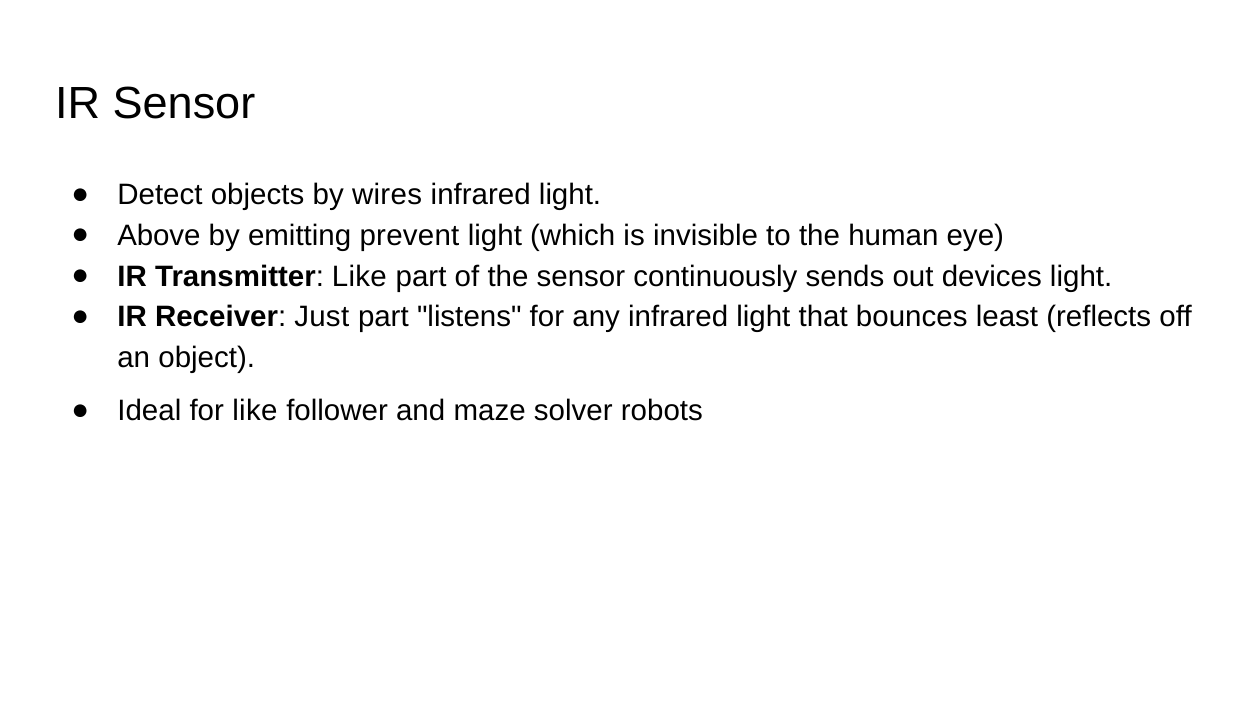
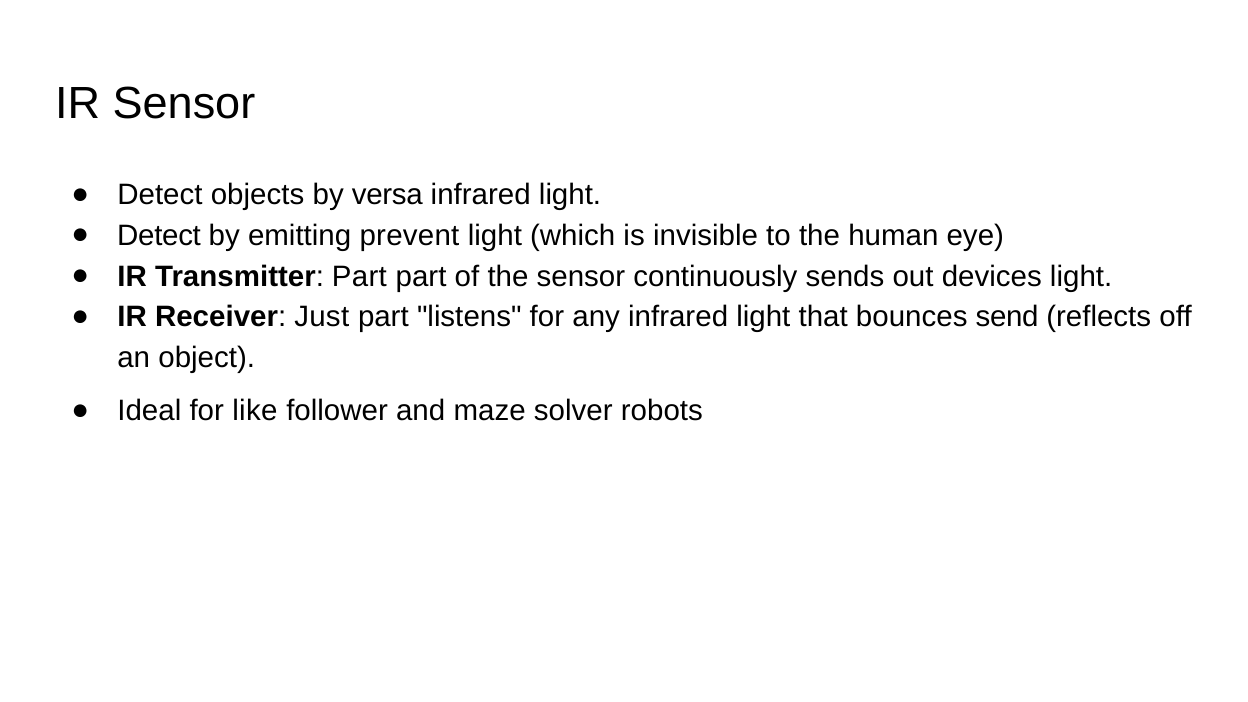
wires: wires -> versa
Above at (159, 236): Above -> Detect
Transmitter Like: Like -> Part
least: least -> send
